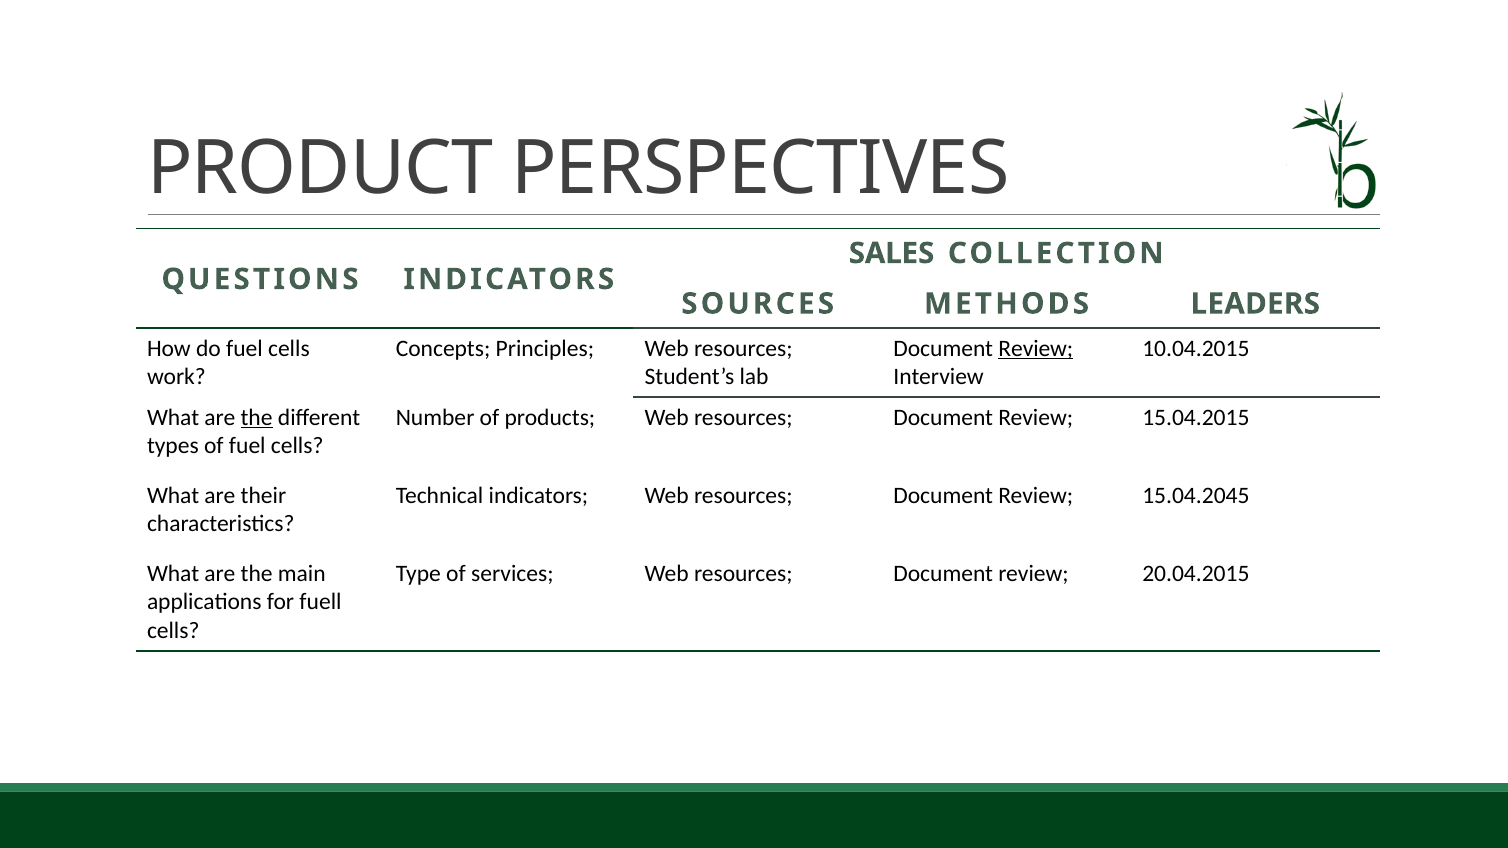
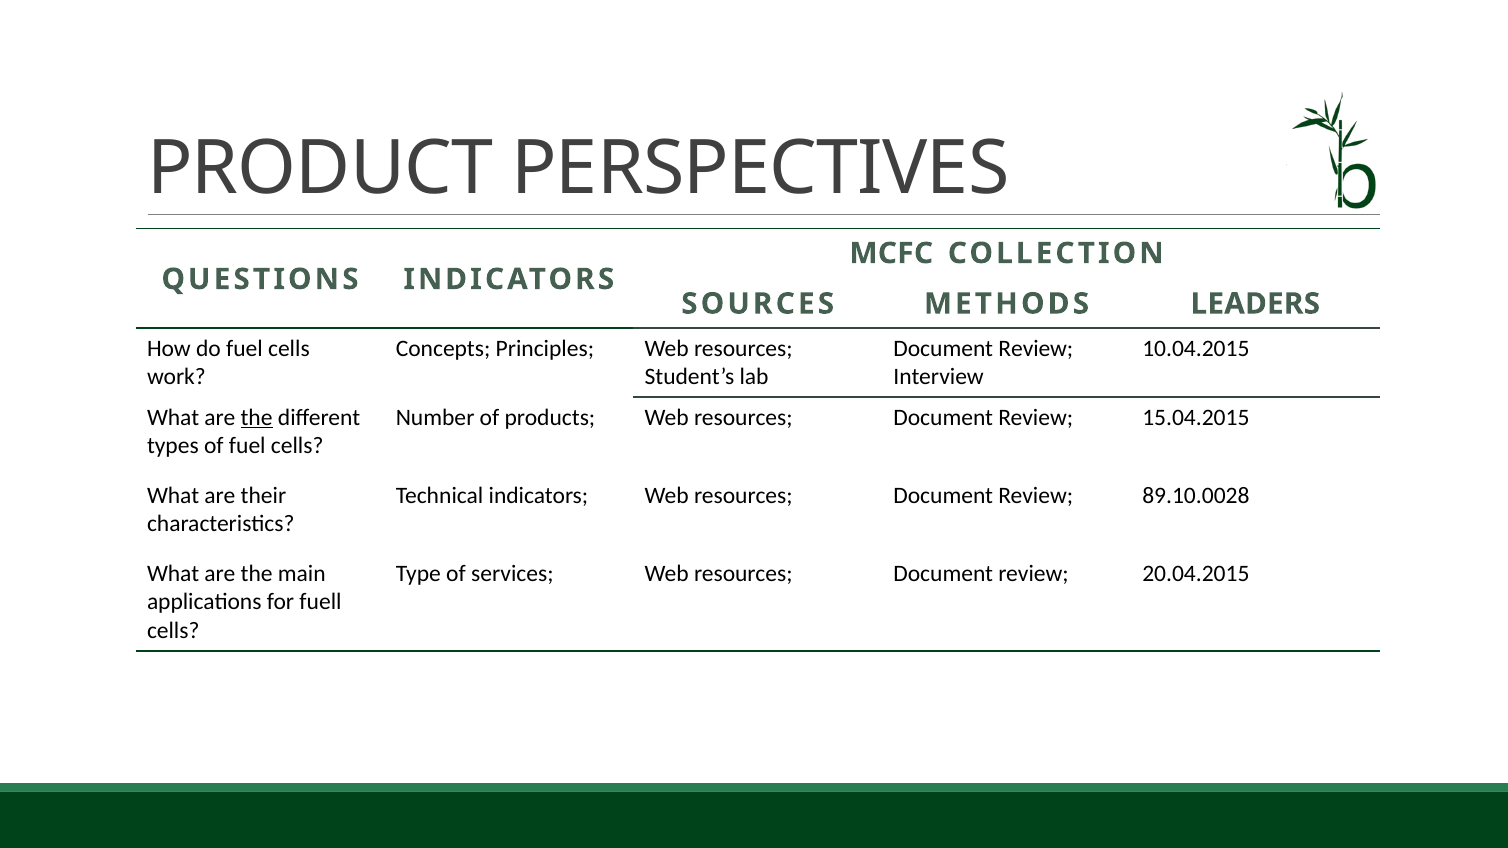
SALES: SALES -> MCFC
Review at (1036, 348) underline: present -> none
15.04.2045: 15.04.2045 -> 89.10.0028
